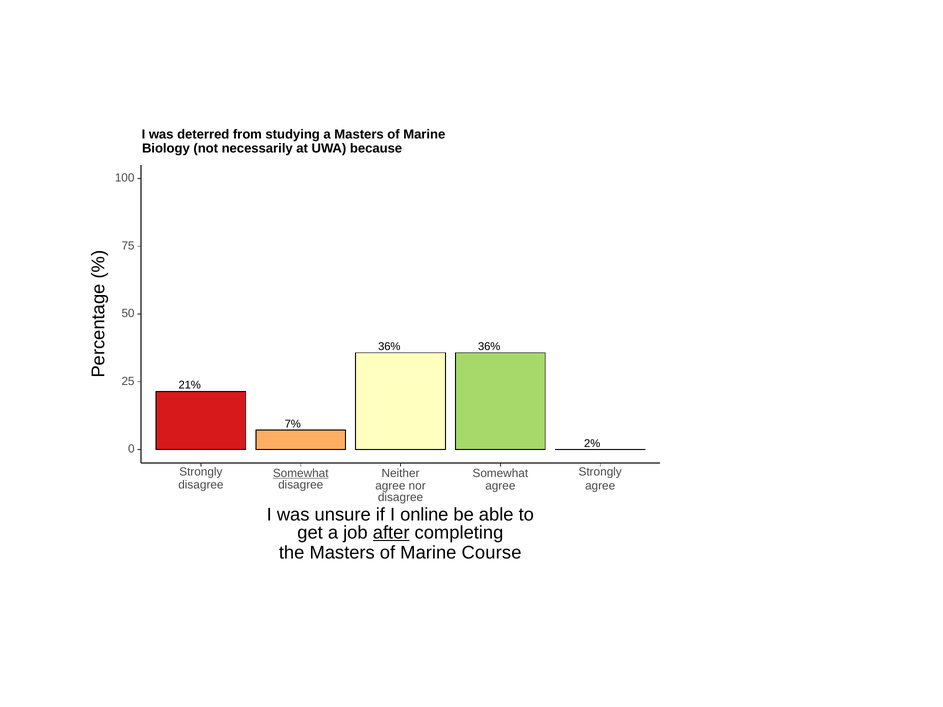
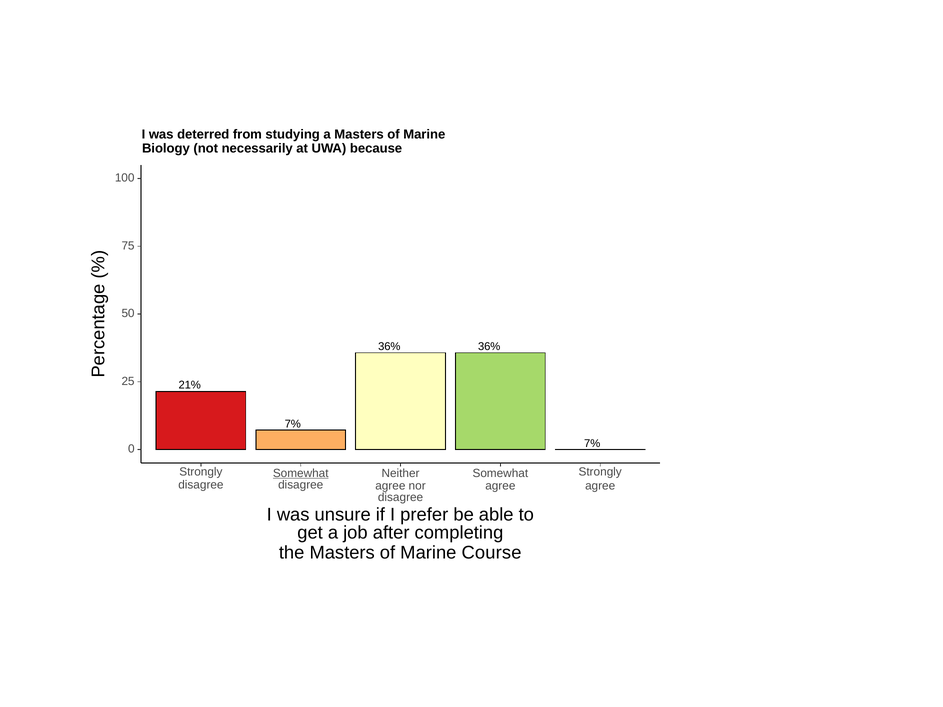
2% at (592, 444): 2% -> 7%
online: online -> prefer
after underline: present -> none
